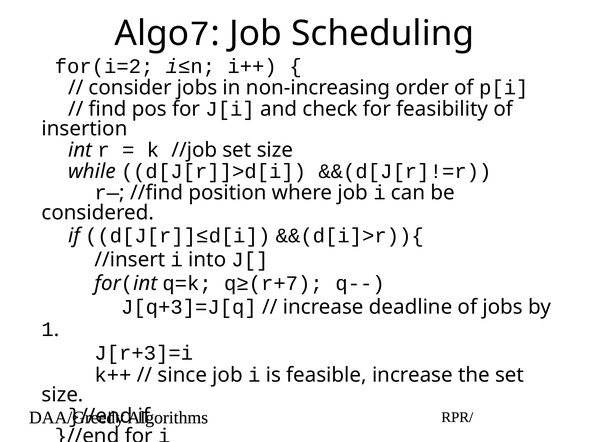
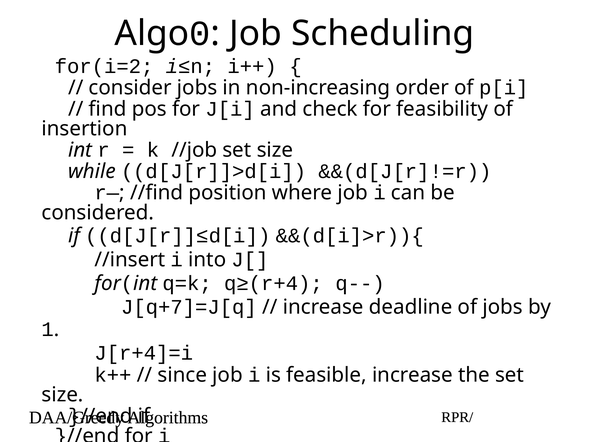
7: 7 -> 0
q≥(r+7: q≥(r+7 -> q≥(r+4
J[q+3]=J[q: J[q+3]=J[q -> J[q+7]=J[q
J[r+3]=i: J[r+3]=i -> J[r+4]=i
